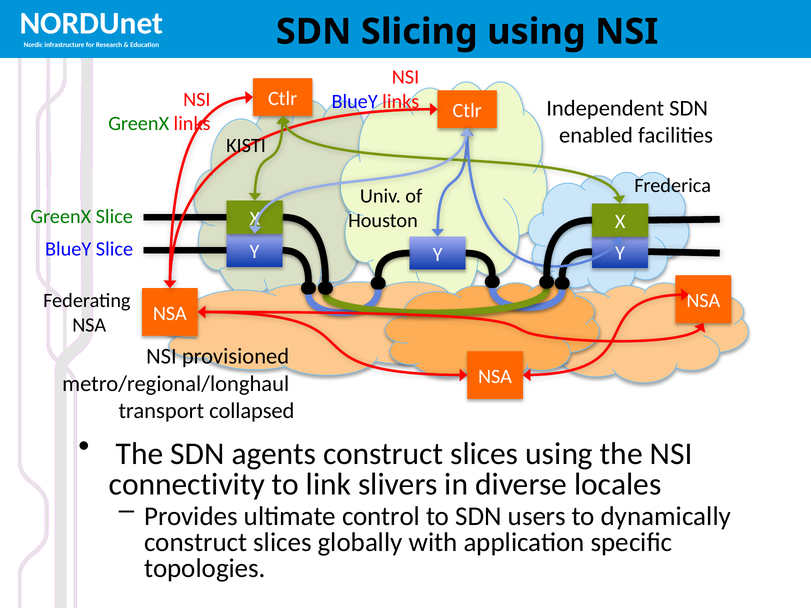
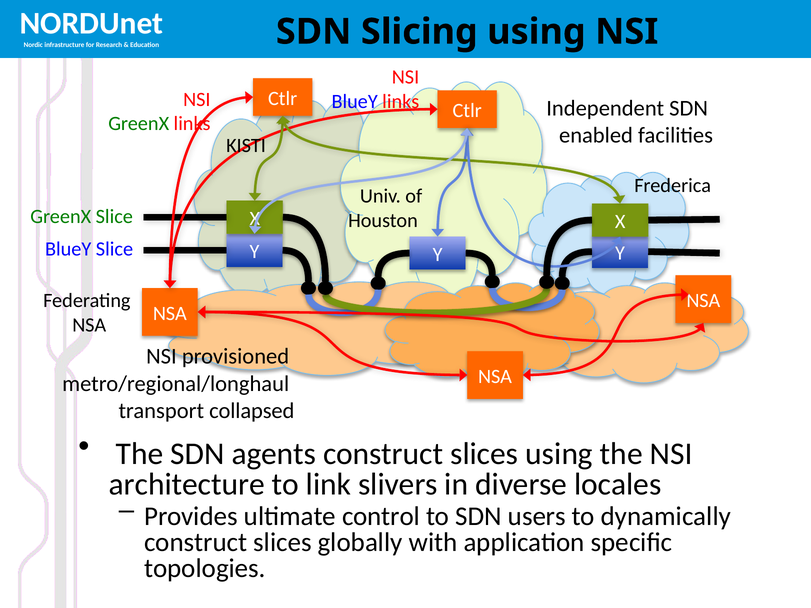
connectivity: connectivity -> architecture
